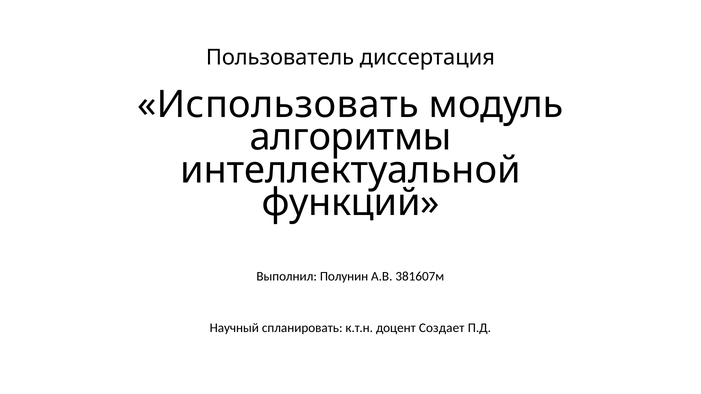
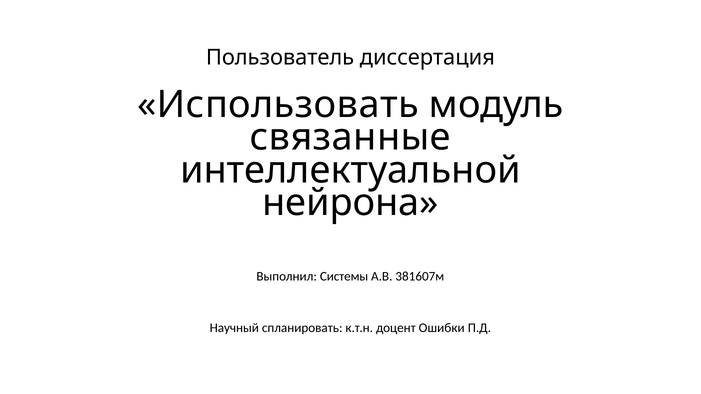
алгоритмы: алгоритмы -> связанные
функций: функций -> нейрона
Полунин: Полунин -> Системы
Создает: Создает -> Ошибки
